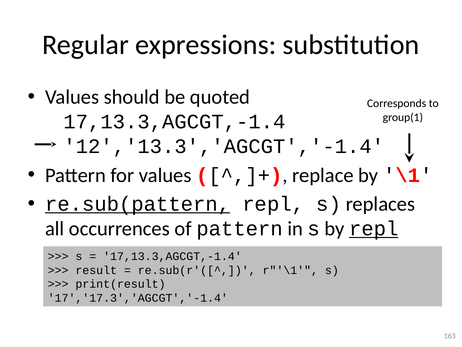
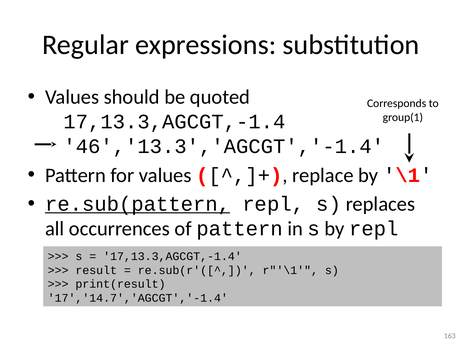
12','13.3','AGCGT','-1.4: 12','13.3','AGCGT','-1.4 -> 46','13.3','AGCGT','-1.4
repl at (374, 228) underline: present -> none
17','17.3','AGCGT','-1.4: 17','17.3','AGCGT','-1.4 -> 17','14.7','AGCGT','-1.4
